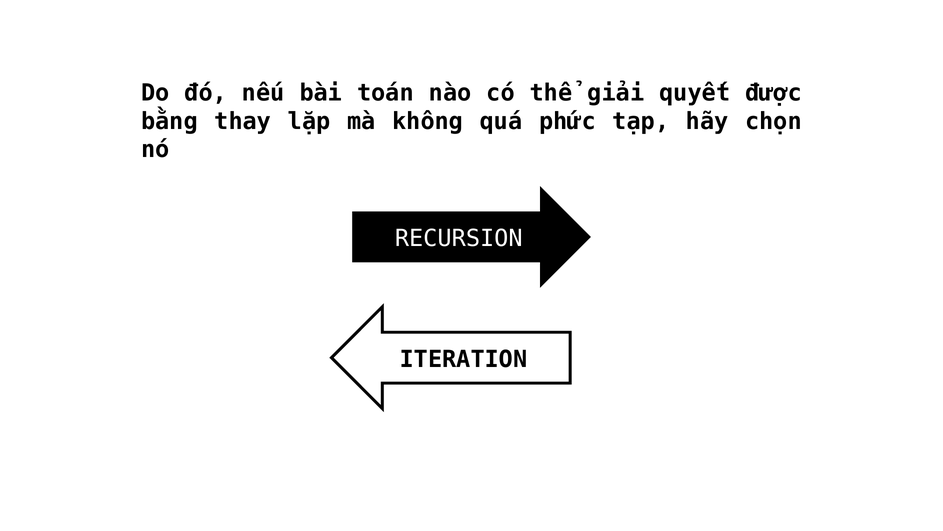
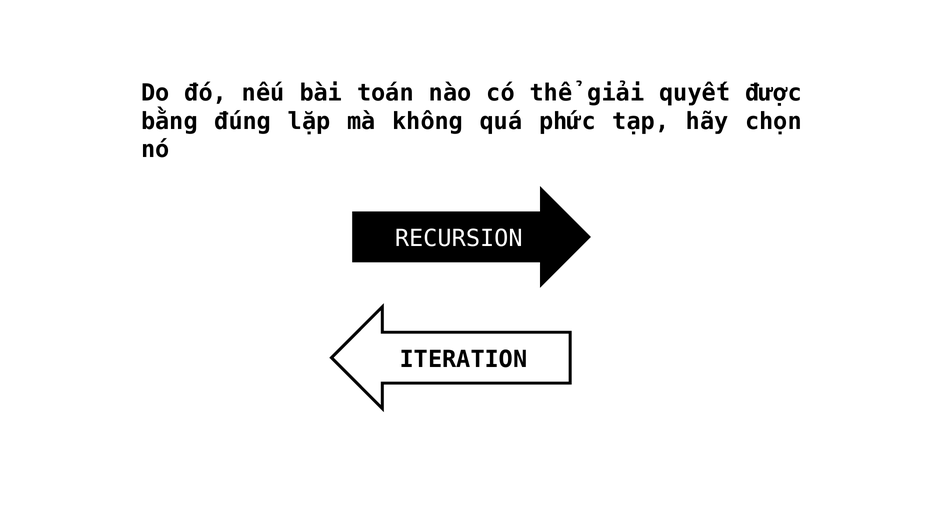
thay: thay -> đúng
